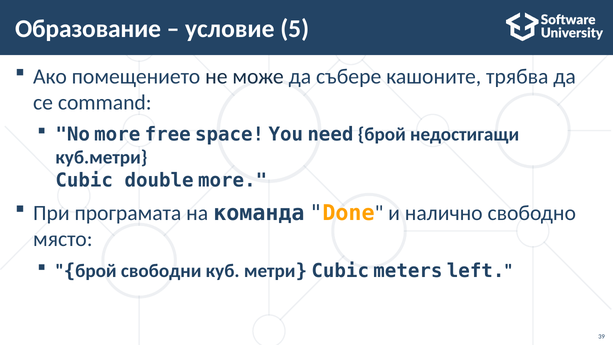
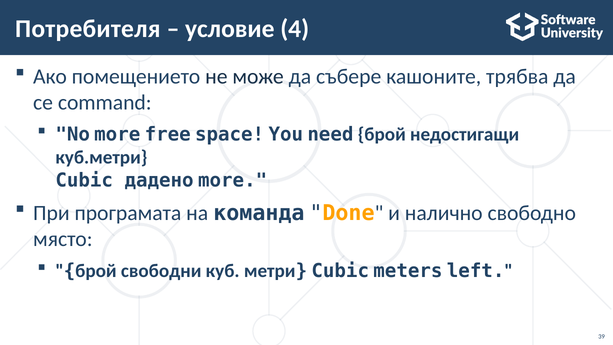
Образование: Образование -> Потребителя
5: 5 -> 4
double: double -> дадено
